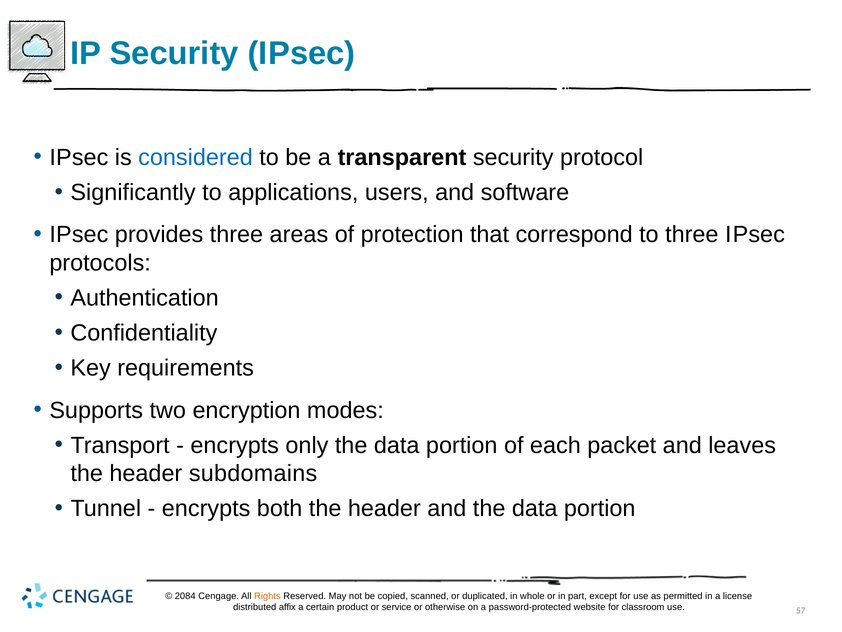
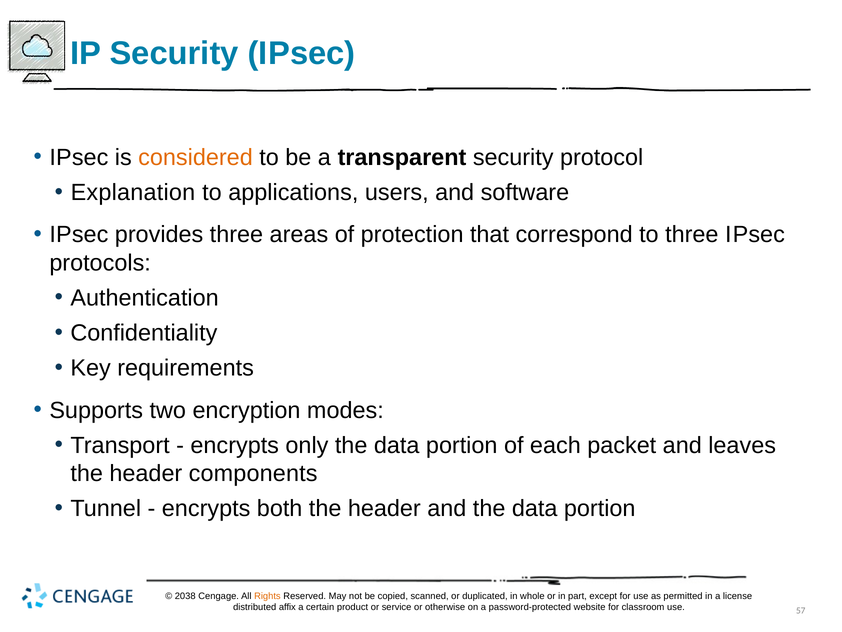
considered colour: blue -> orange
Significantly: Significantly -> Explanation
subdomains: subdomains -> components
2084: 2084 -> 2038
